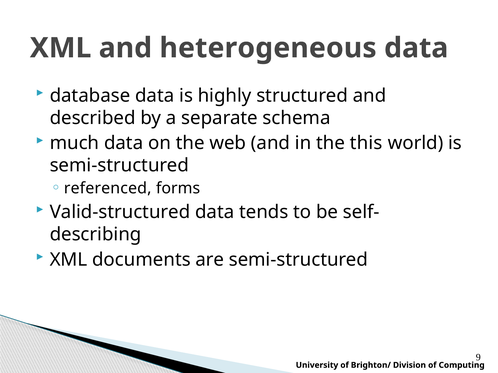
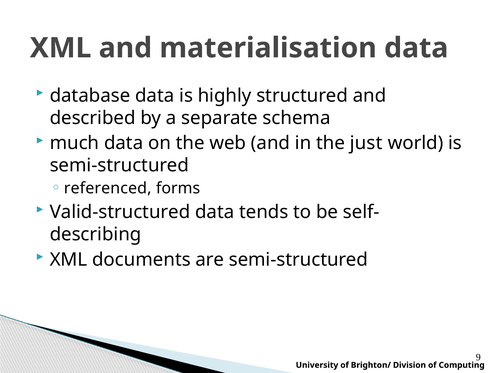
heterogeneous: heterogeneous -> materialisation
this: this -> just
